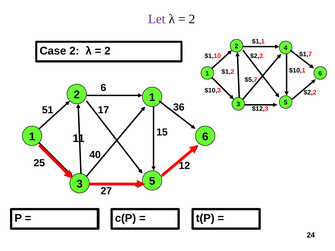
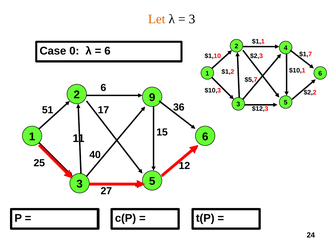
Let colour: purple -> orange
2 at (192, 19): 2 -> 3
Case 2: 2 -> 0
2 at (107, 51): 2 -> 6
2 1: 1 -> 9
